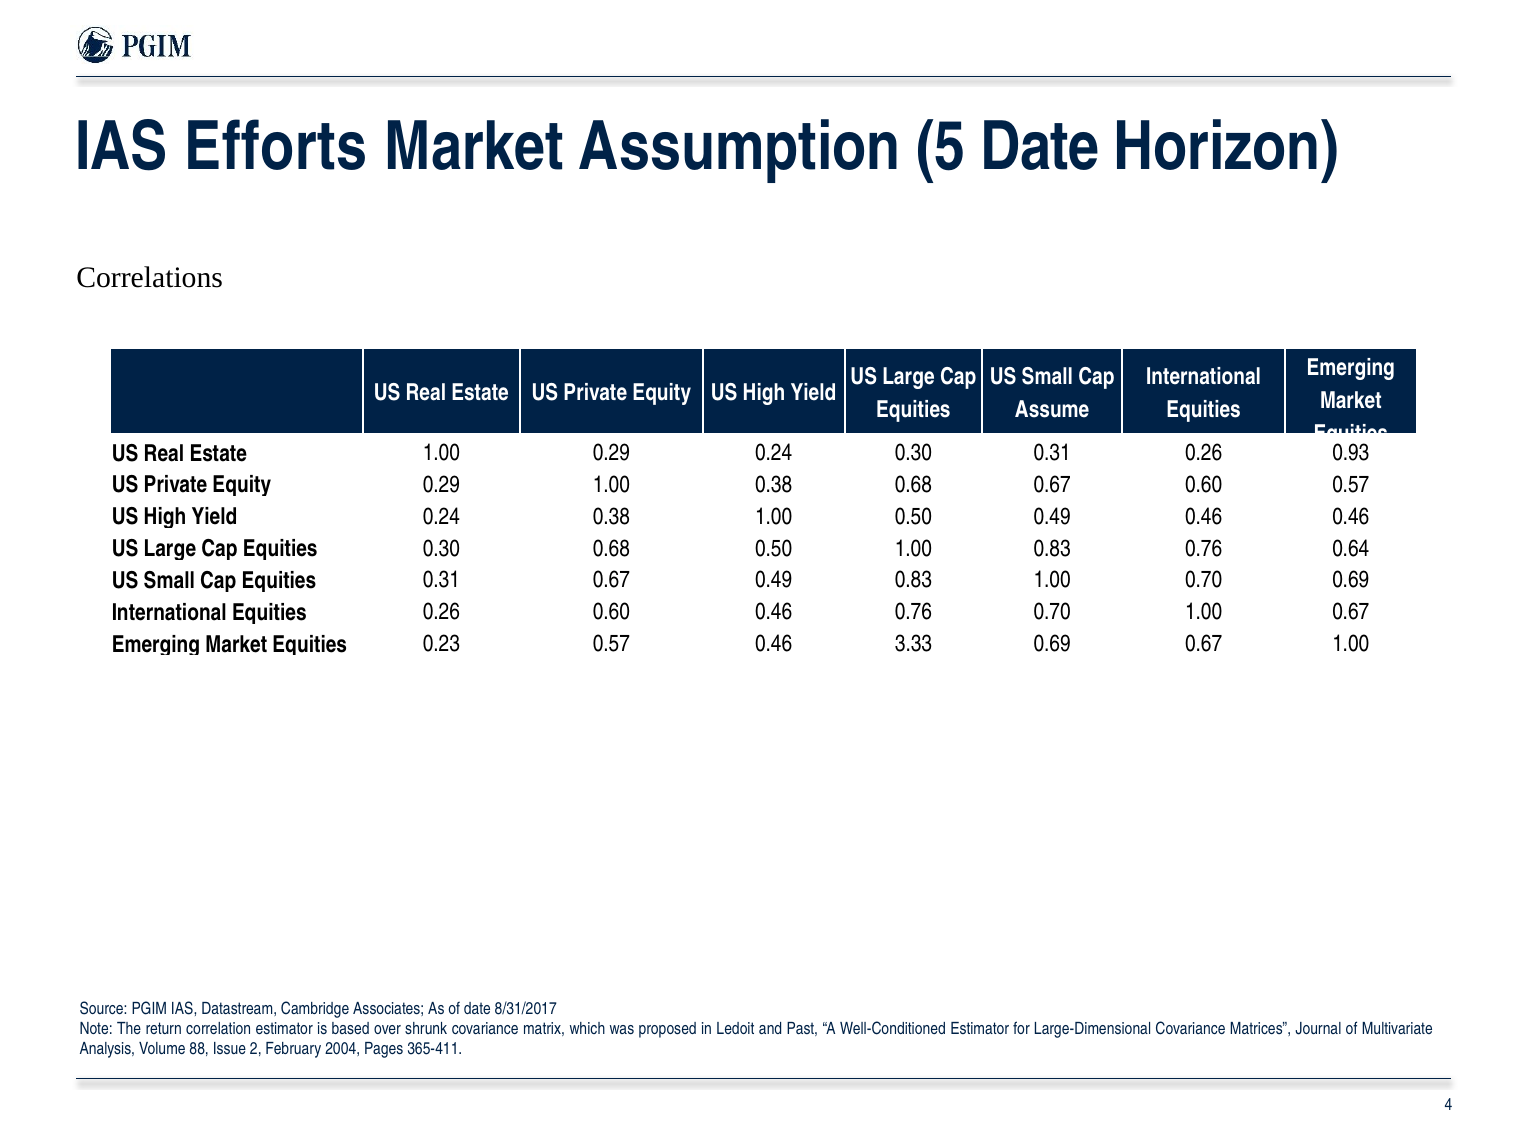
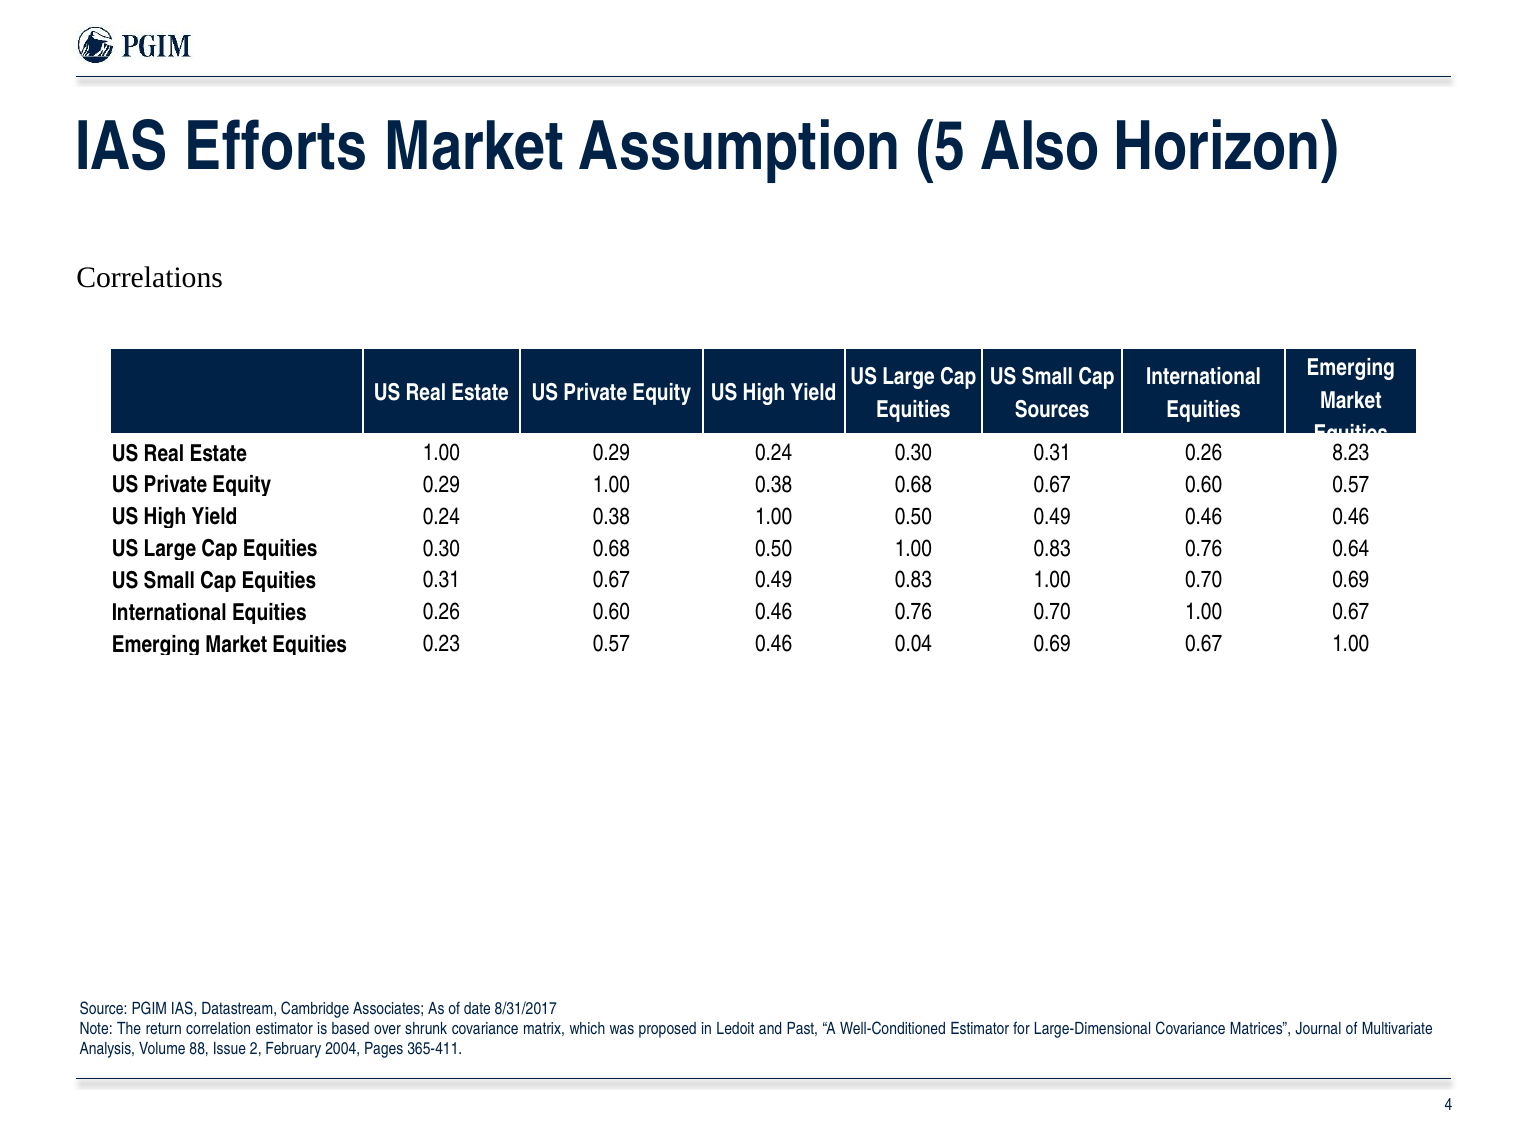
5 Date: Date -> Also
Assume: Assume -> Sources
0.93: 0.93 -> 8.23
3.33: 3.33 -> 0.04
